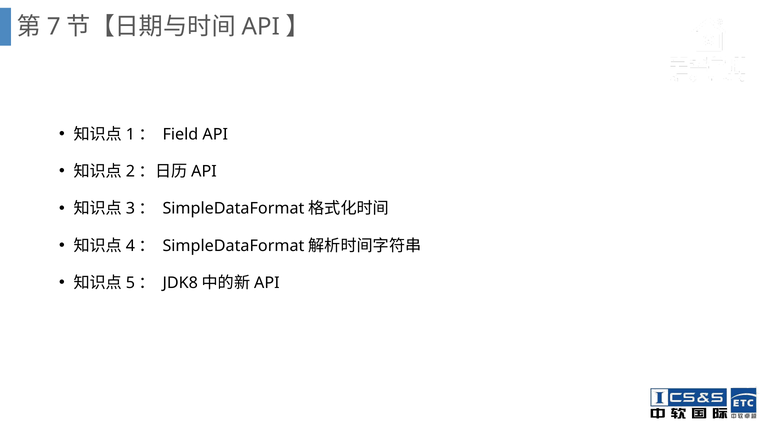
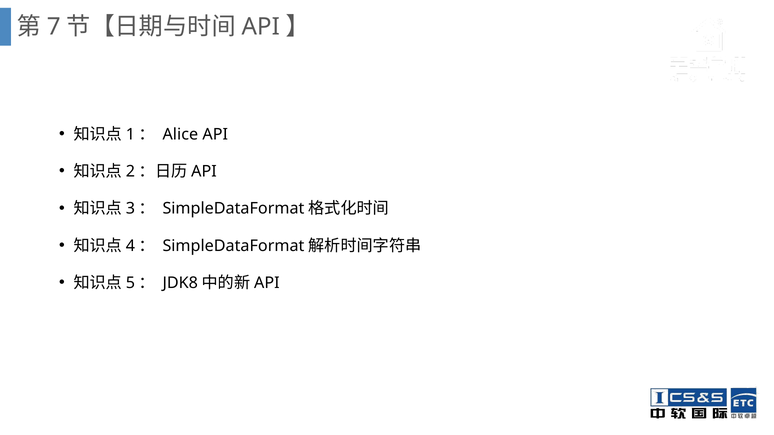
Field: Field -> Alice
